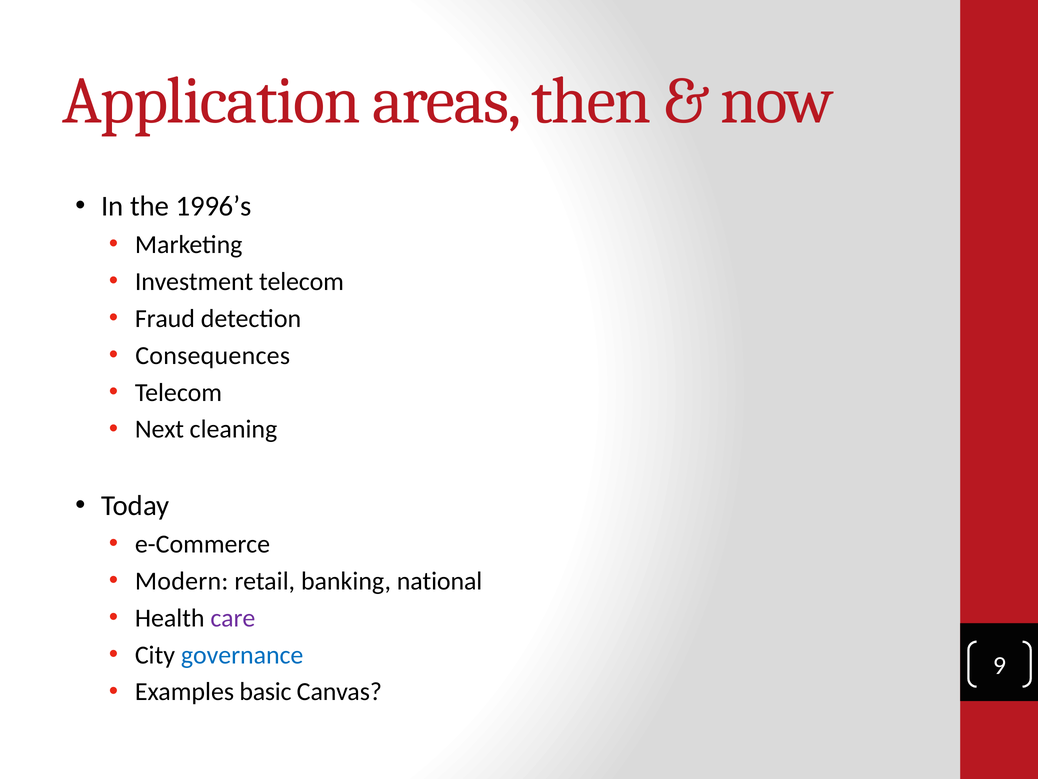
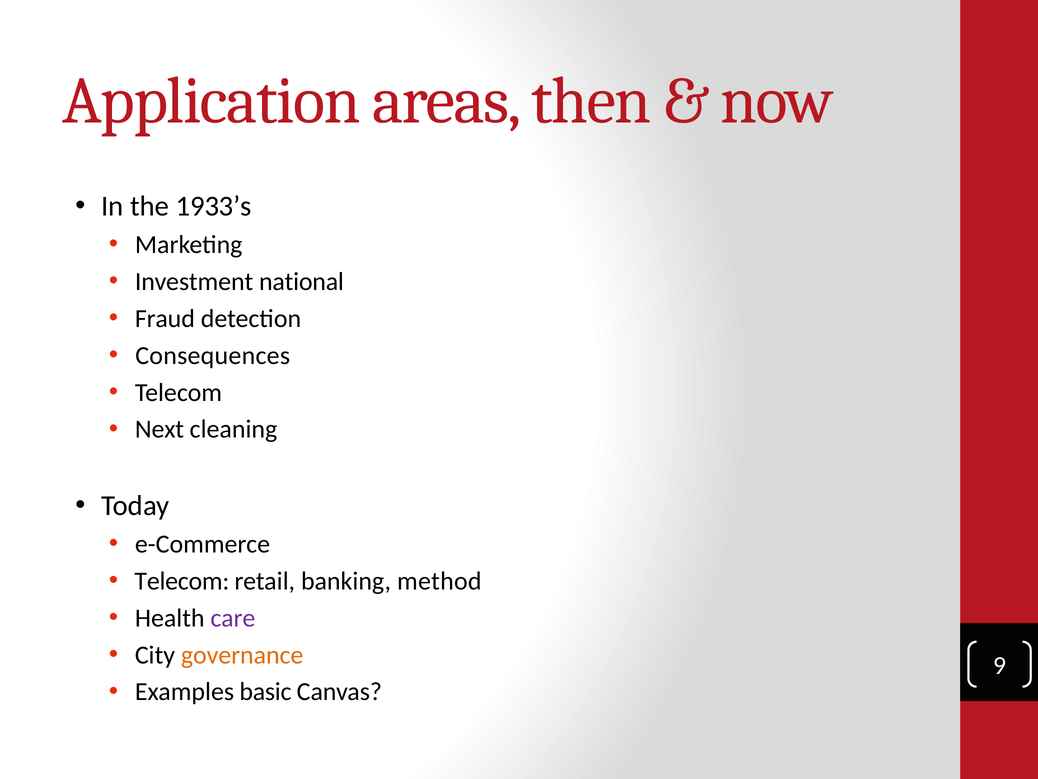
1996’s: 1996’s -> 1933’s
Investment telecom: telecom -> national
Modern at (182, 581): Modern -> Telecom
national: national -> method
governance colour: blue -> orange
